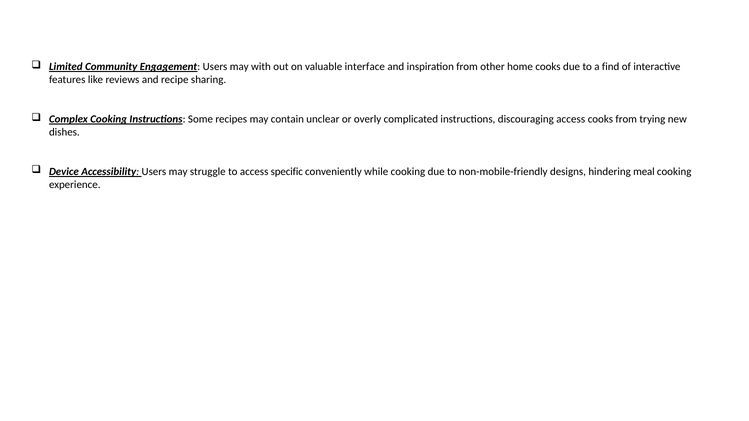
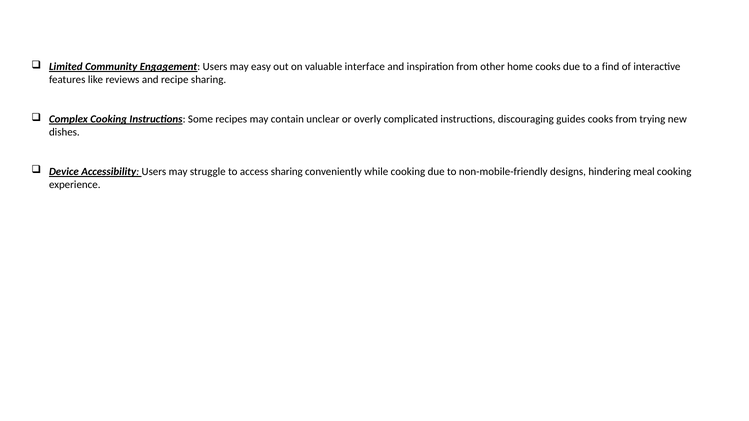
with: with -> easy
discouraging access: access -> guides
access specific: specific -> sharing
